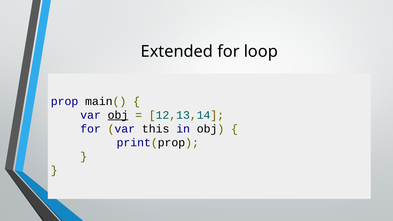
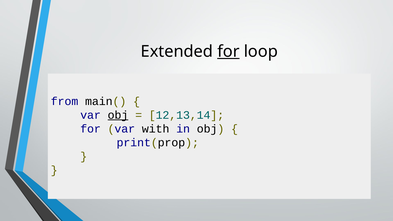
for at (228, 51) underline: none -> present
prop: prop -> from
this: this -> with
